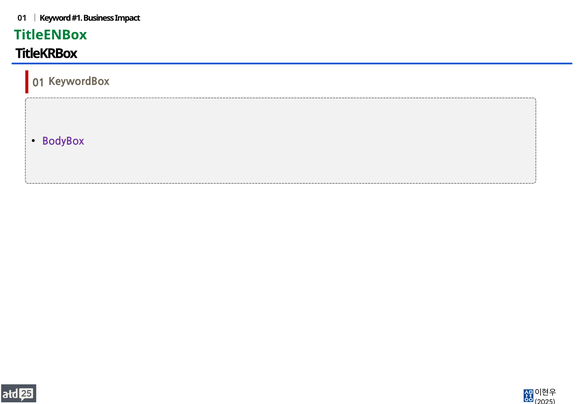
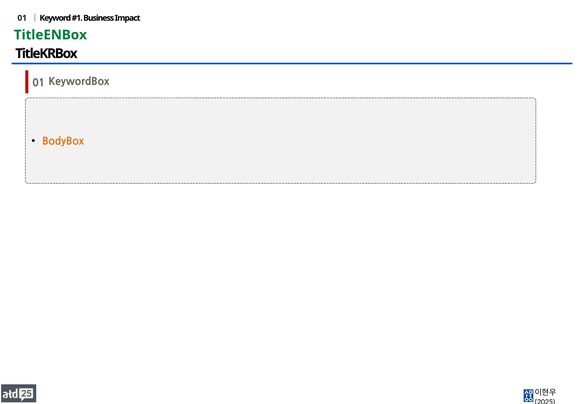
BodyBox colour: purple -> orange
